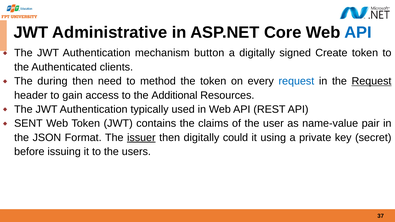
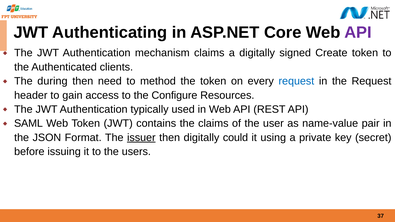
Administrative: Administrative -> Authenticating
API at (358, 32) colour: blue -> purple
mechanism button: button -> claims
Request at (372, 81) underline: present -> none
Additional: Additional -> Configure
SENT: SENT -> SAML
